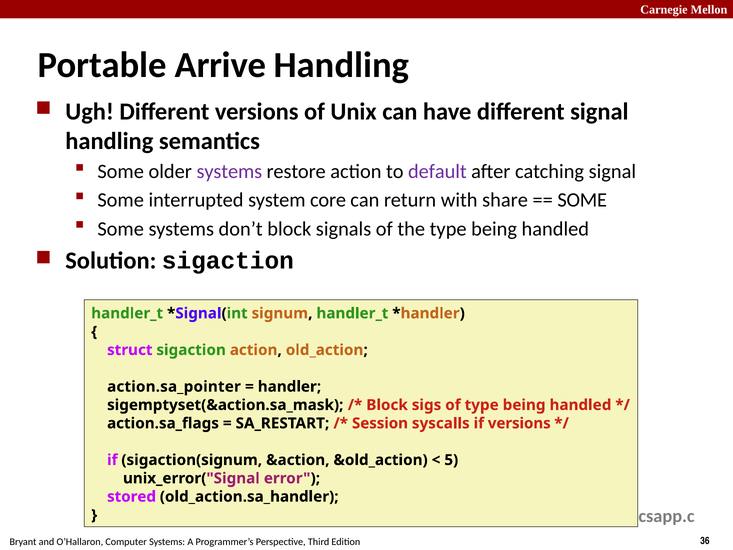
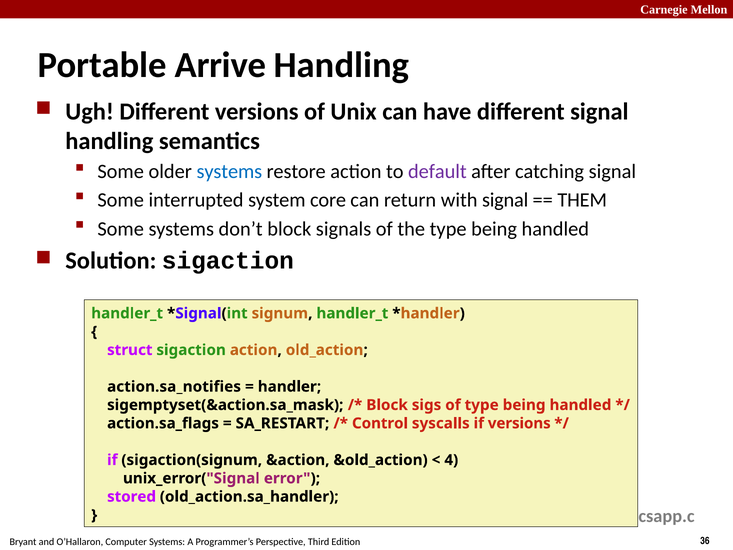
systems at (229, 172) colour: purple -> blue
with share: share -> signal
SOME at (582, 200): SOME -> THEM
action.sa_pointer: action.sa_pointer -> action.sa_notifies
Session: Session -> Control
5: 5 -> 4
